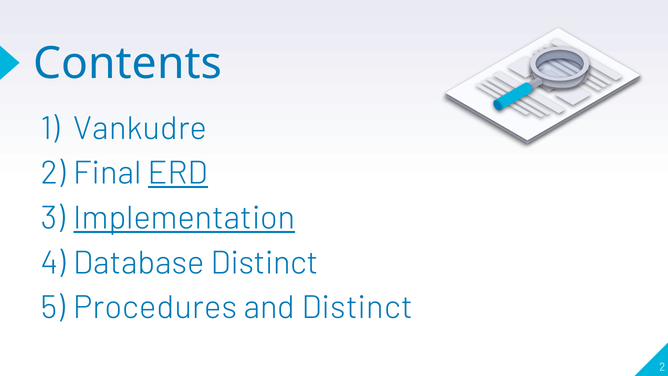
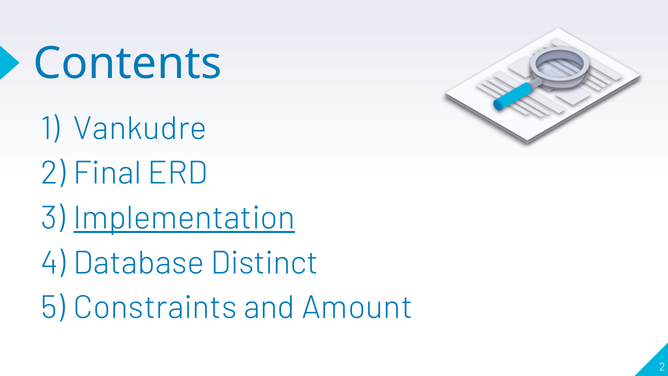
ERD underline: present -> none
Procedures: Procedures -> Constraints
and Distinct: Distinct -> Amount
